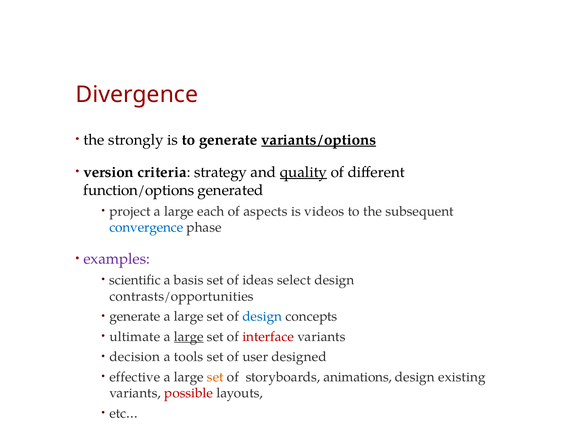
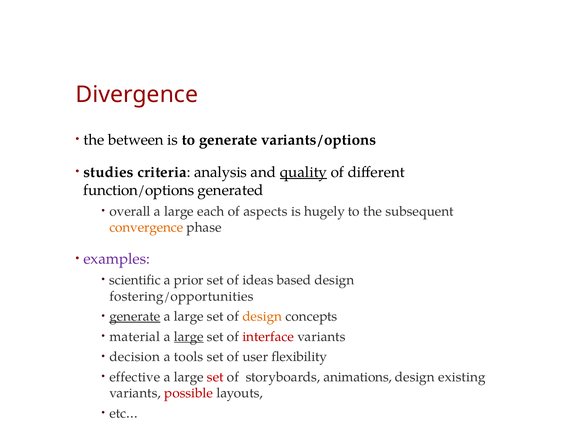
strongly: strongly -> between
variants/options underline: present -> none
version: version -> studies
strategy: strategy -> analysis
project: project -> overall
videos: videos -> hugely
convergence colour: blue -> orange
basis: basis -> prior
select: select -> based
contrasts/opportunities: contrasts/opportunities -> fostering/opportunities
generate at (135, 317) underline: none -> present
design at (262, 317) colour: blue -> orange
ultimate: ultimate -> material
designed: designed -> flexibility
set at (215, 378) colour: orange -> red
